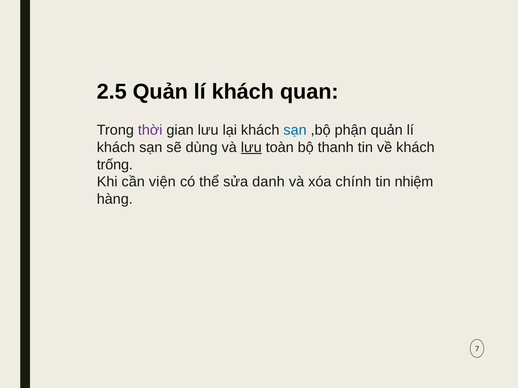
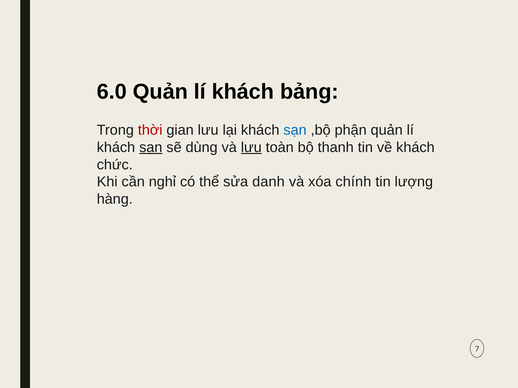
2.5: 2.5 -> 6.0
quan: quan -> bảng
thời colour: purple -> red
sạn at (151, 148) underline: none -> present
trống: trống -> chức
viện: viện -> nghỉ
nhiệm: nhiệm -> lượng
